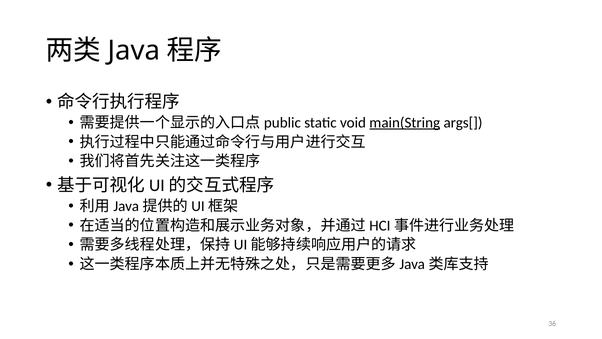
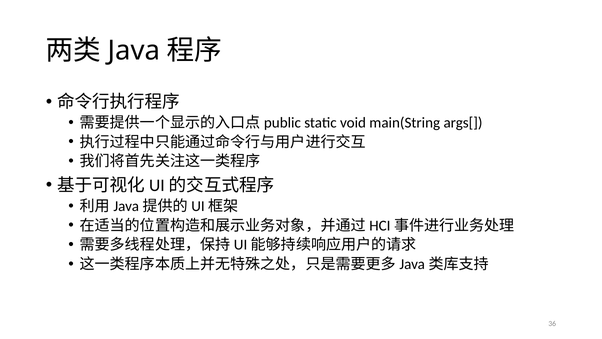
main(String underline: present -> none
